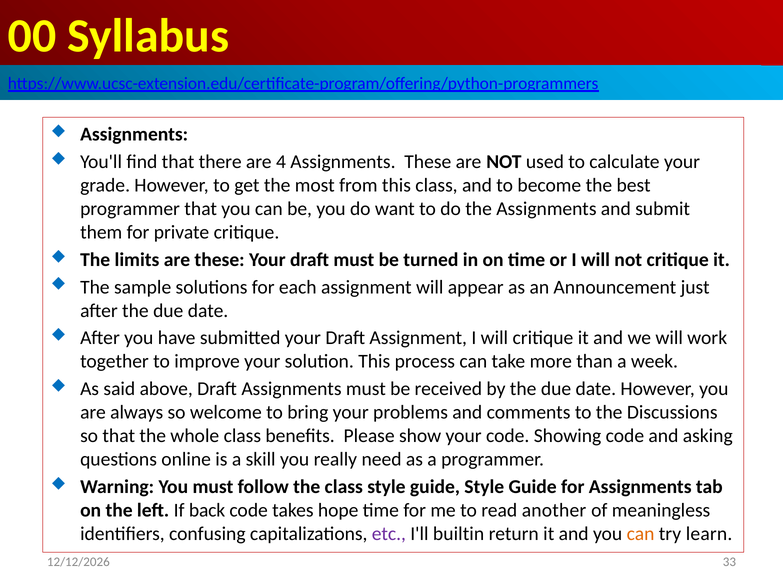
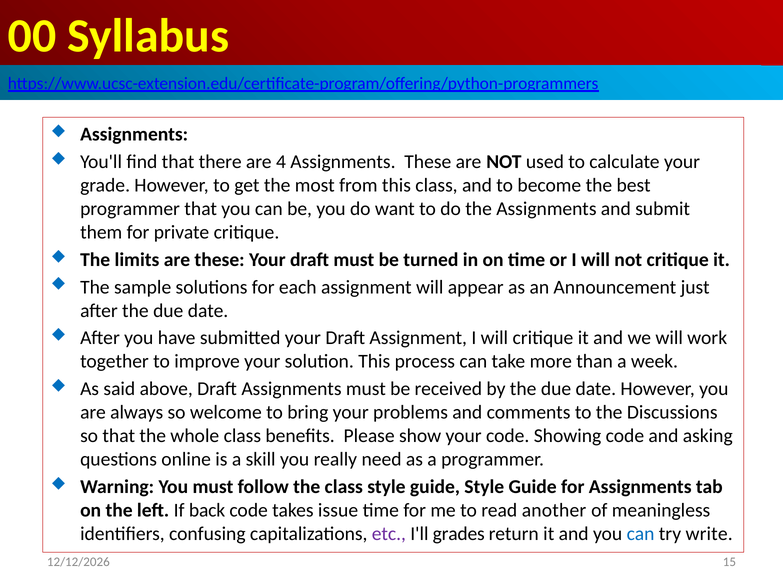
hope: hope -> issue
builtin: builtin -> grades
can at (641, 534) colour: orange -> blue
learn: learn -> write
33: 33 -> 15
